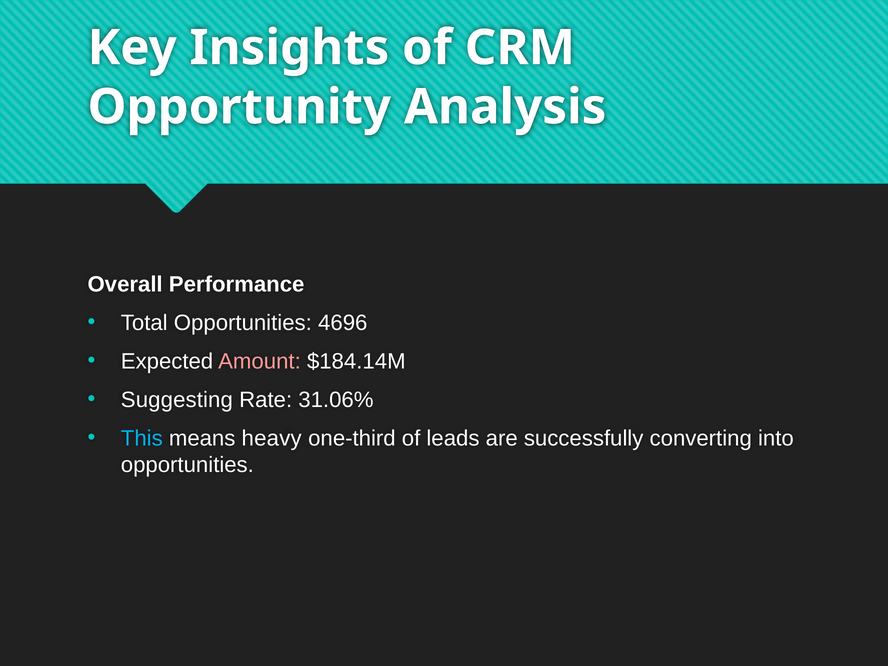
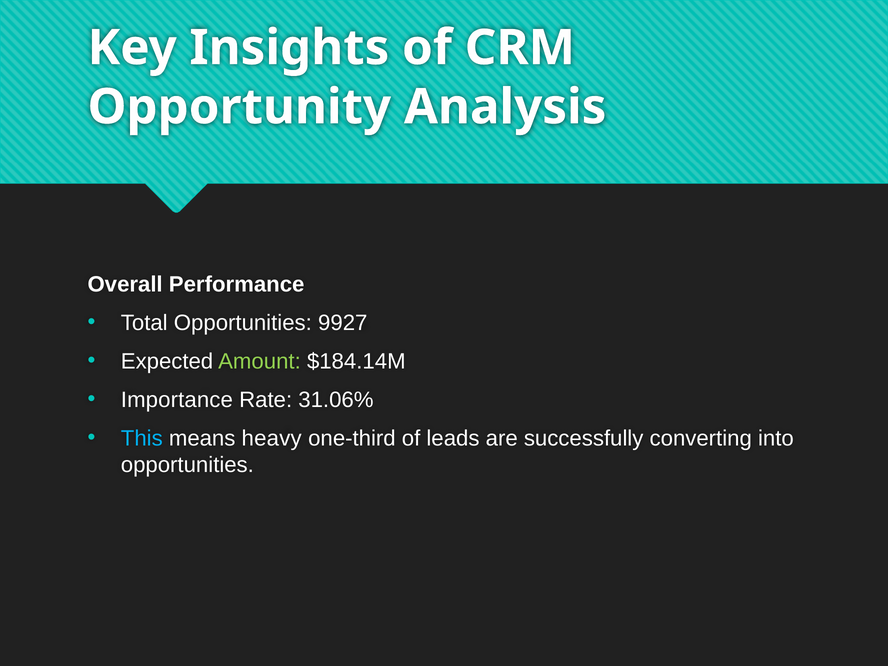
4696: 4696 -> 9927
Amount colour: pink -> light green
Suggesting: Suggesting -> Importance
